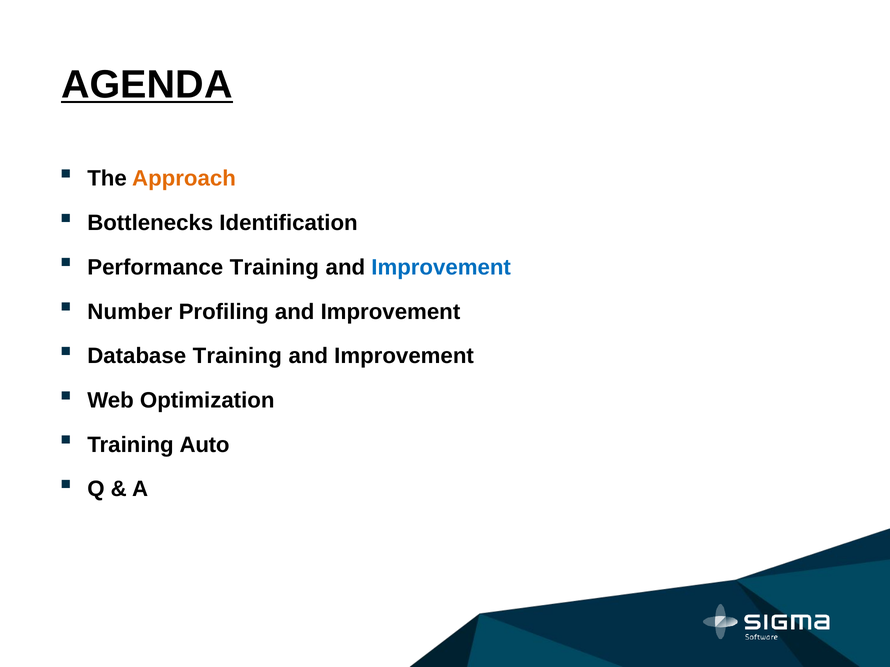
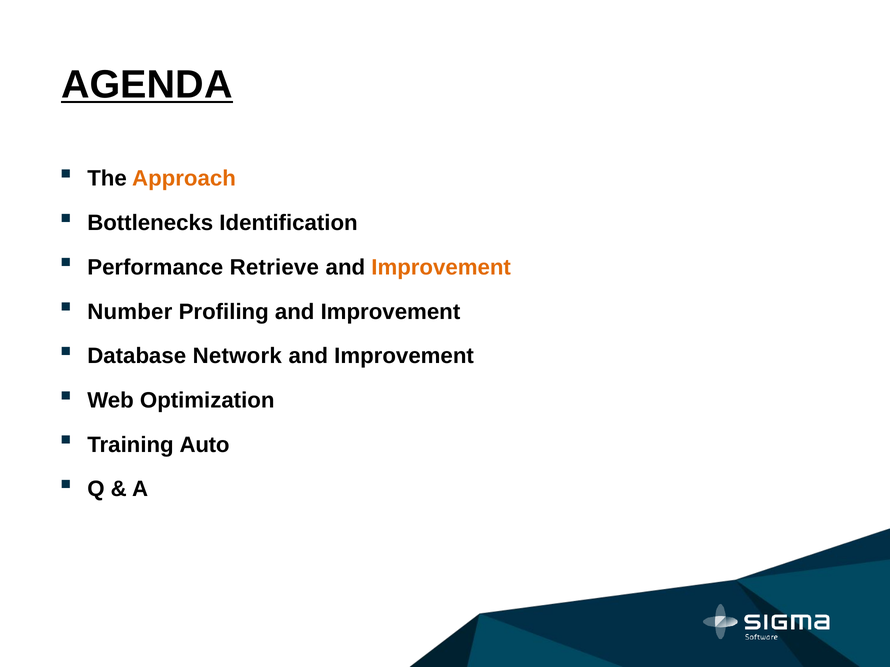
Performance Training: Training -> Retrieve
Improvement at (441, 268) colour: blue -> orange
Database Training: Training -> Network
